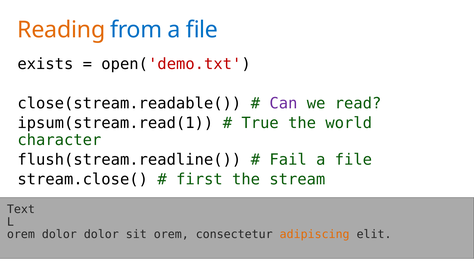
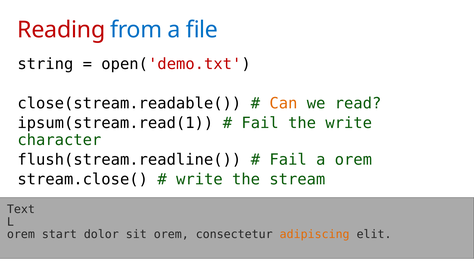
Reading colour: orange -> red
exists: exists -> string
Can colour: purple -> orange
True at (260, 123): True -> Fail
the world: world -> write
file at (353, 159): file -> orem
first at (199, 179): first -> write
orem dolor: dolor -> start
